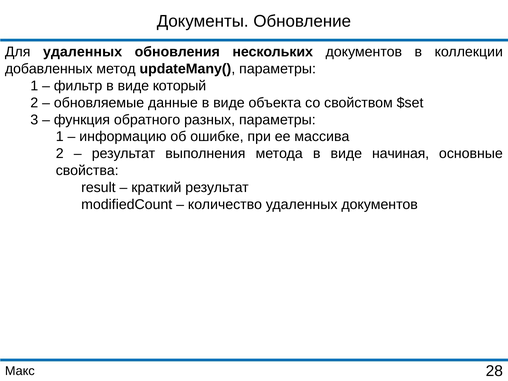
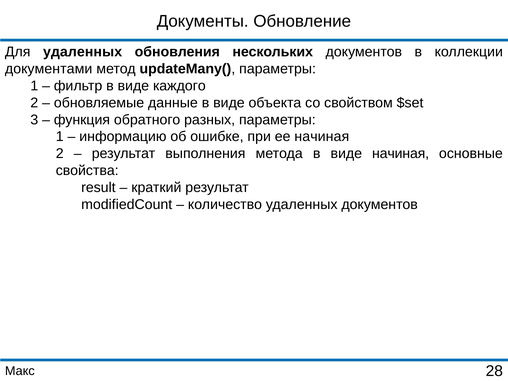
добавленных: добавленных -> документами
который: который -> каждого
ее массива: массива -> начиная
